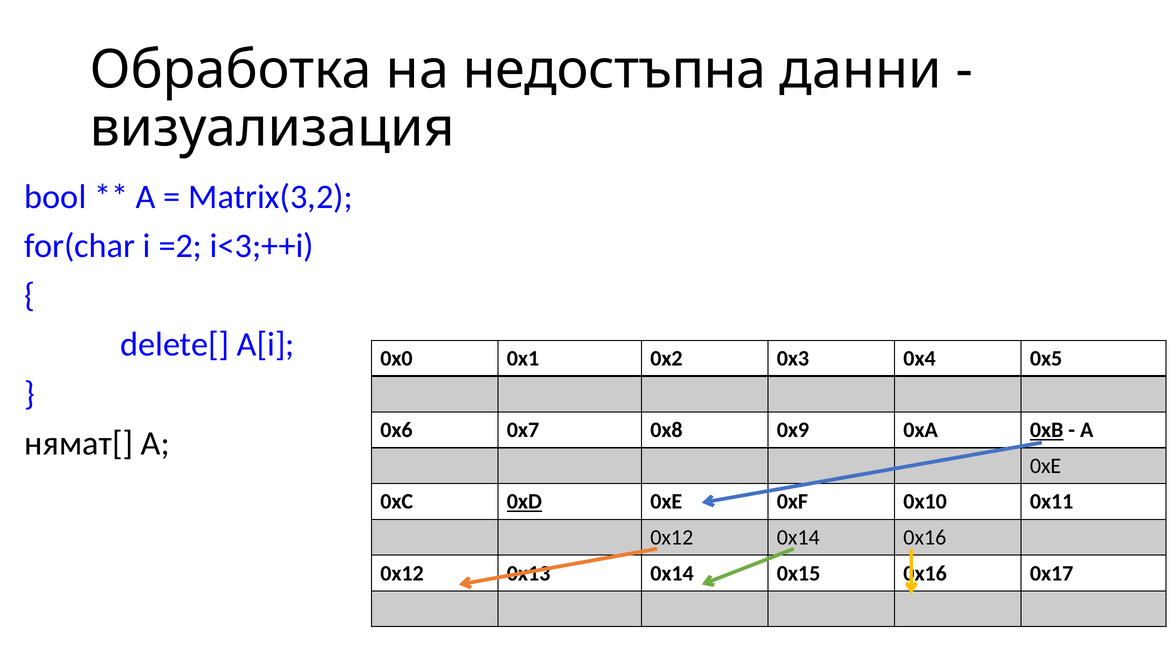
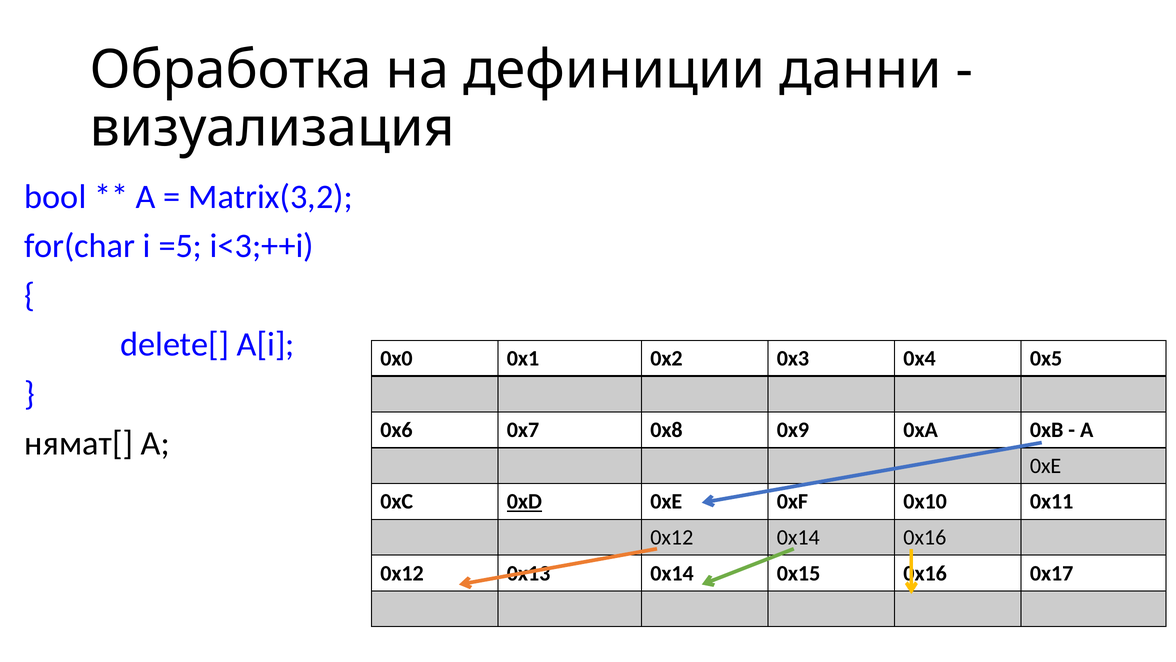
недостъпна: недостъпна -> дефиниции
=2: =2 -> =5
0xB underline: present -> none
